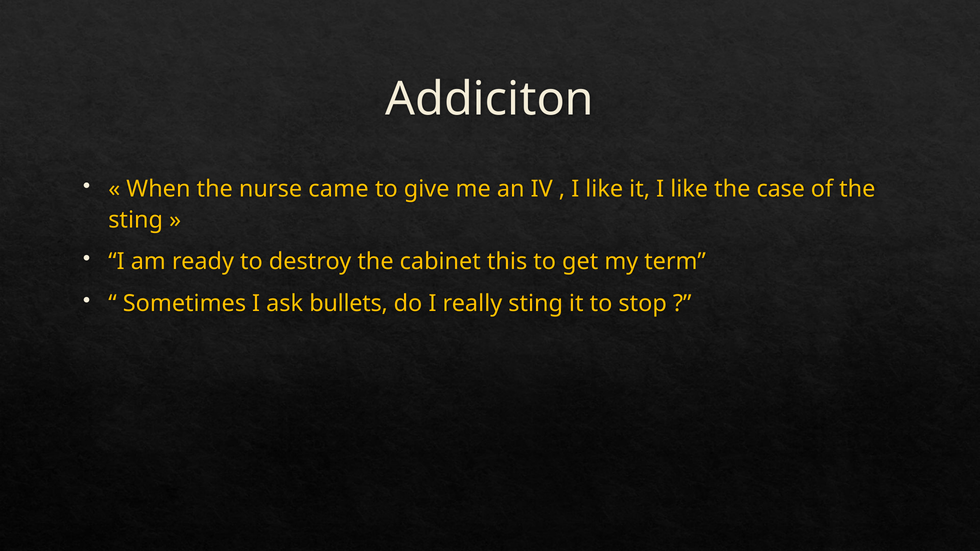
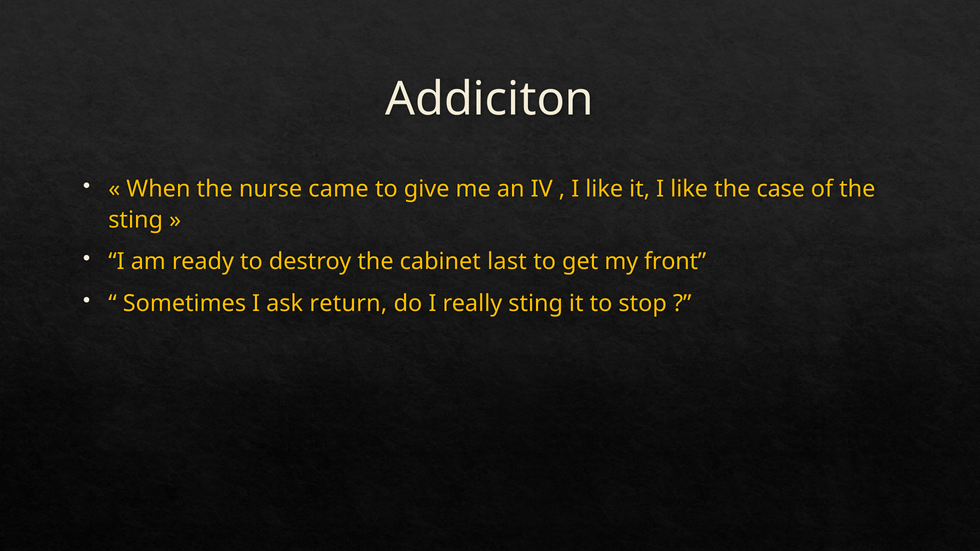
this: this -> last
term: term -> front
bullets: bullets -> return
